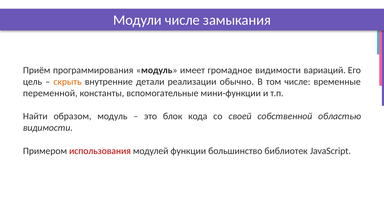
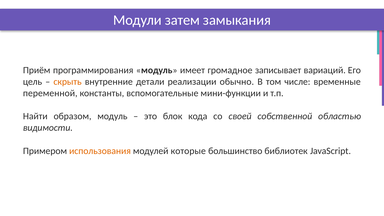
Модули числе: числе -> затем
громадное видимости: видимости -> записывает
использования colour: red -> orange
функции: функции -> которые
